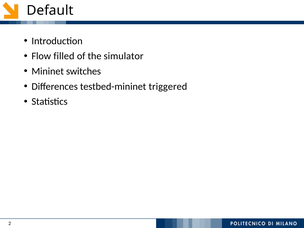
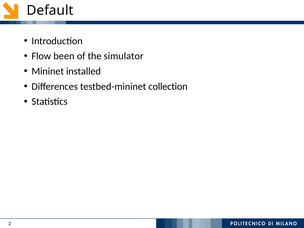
filled: filled -> been
switches: switches -> installed
triggered: triggered -> collection
